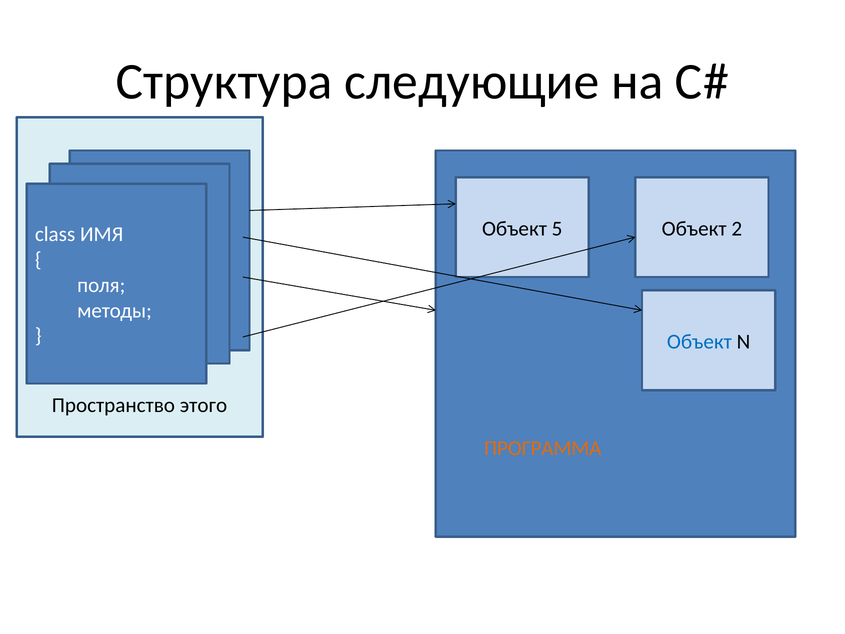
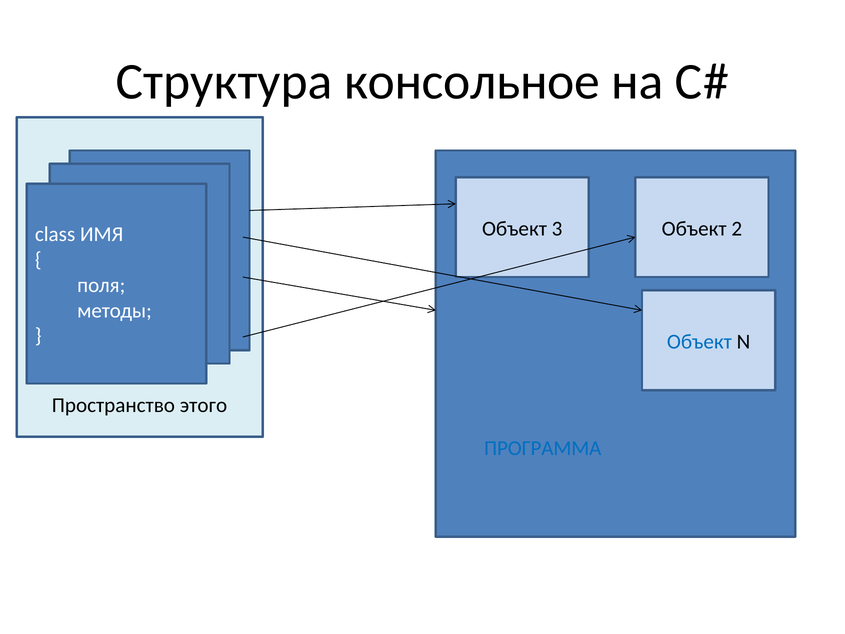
следующие: следующие -> консольное
5: 5 -> 3
ПРОГРАММА colour: orange -> blue
